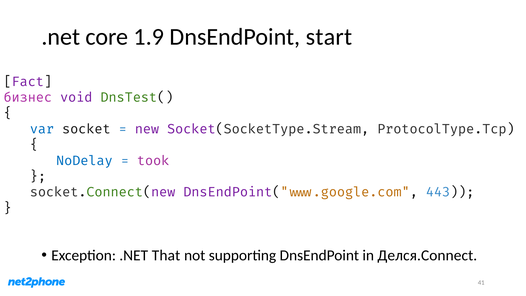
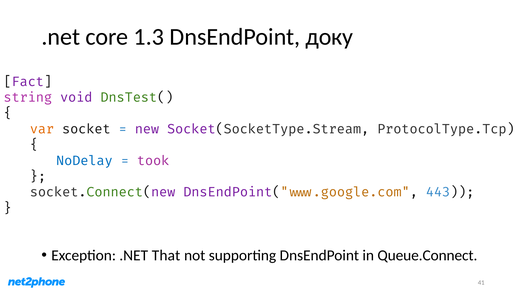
1.9: 1.9 -> 1.3
start: start -> доку
бизнес: бизнес -> string
var colour: blue -> orange
Делся.Connect: Делся.Connect -> Queue.Connect
